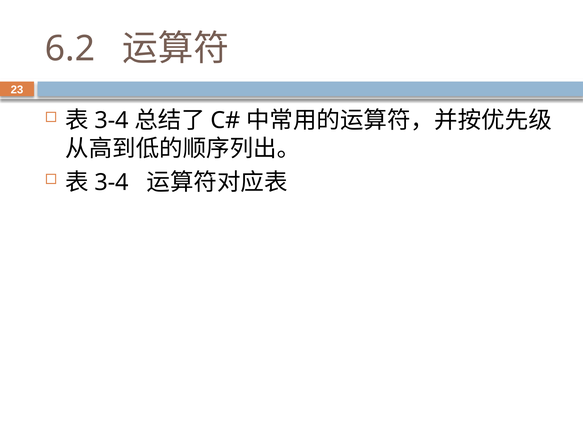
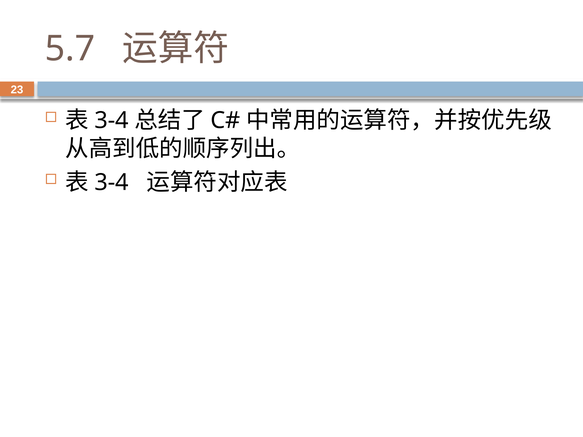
6.2: 6.2 -> 5.7
